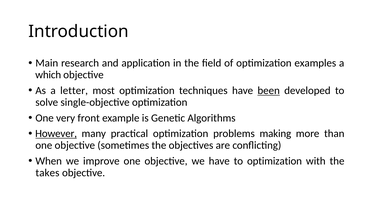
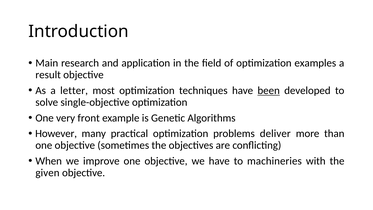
which: which -> result
However underline: present -> none
making: making -> deliver
to optimization: optimization -> machineries
takes: takes -> given
